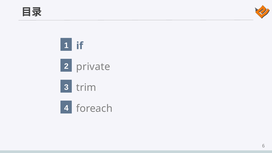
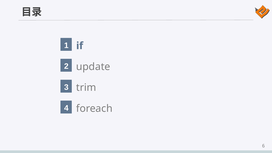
private: private -> update
